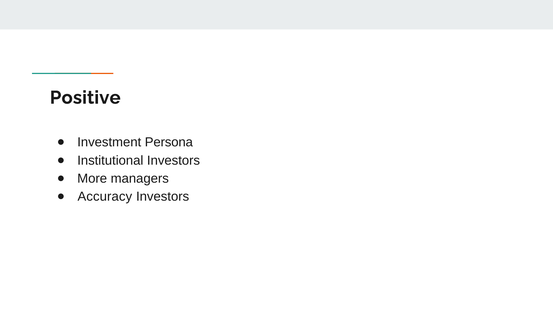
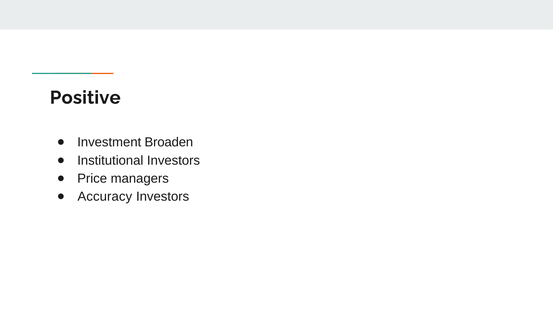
Persona: Persona -> Broaden
More: More -> Price
